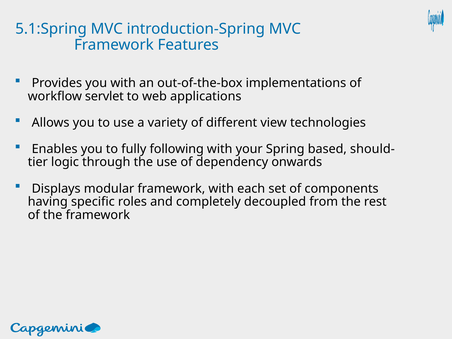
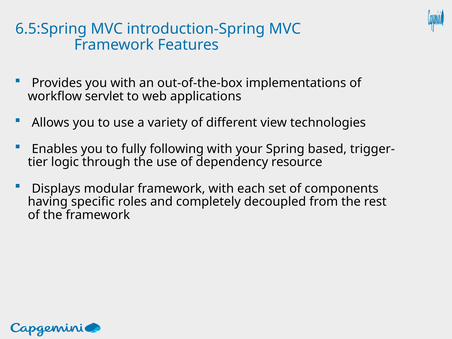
5.1:Spring: 5.1:Spring -> 6.5:Spring
should-: should- -> trigger-
onwards: onwards -> resource
